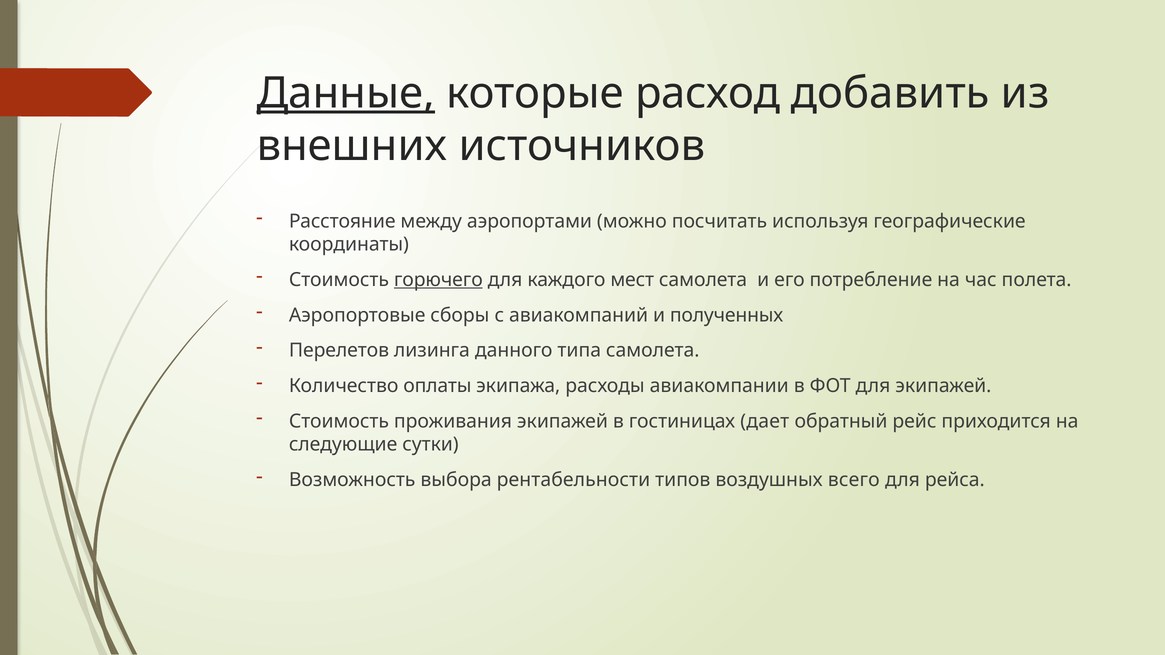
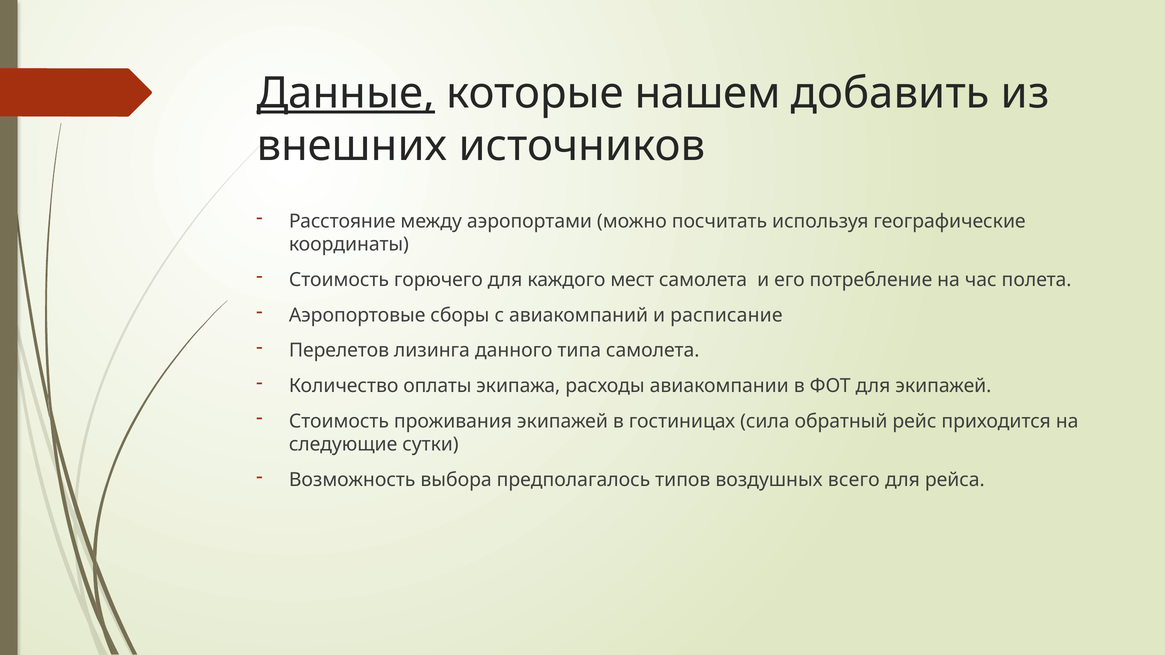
расход: расход -> нашем
горючего underline: present -> none
полученных: полученных -> расписание
дает: дает -> сила
рентабельности: рентабельности -> предполагалось
